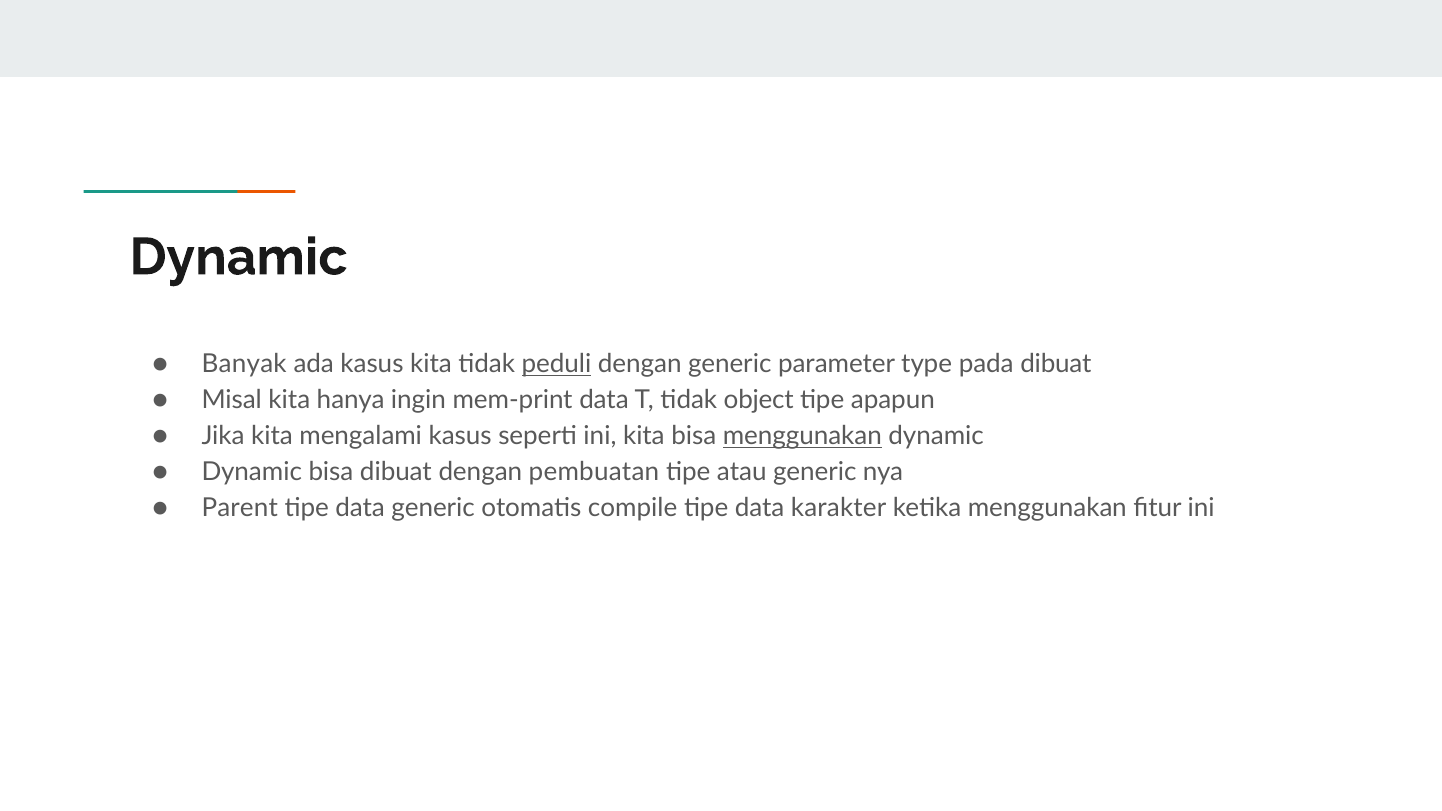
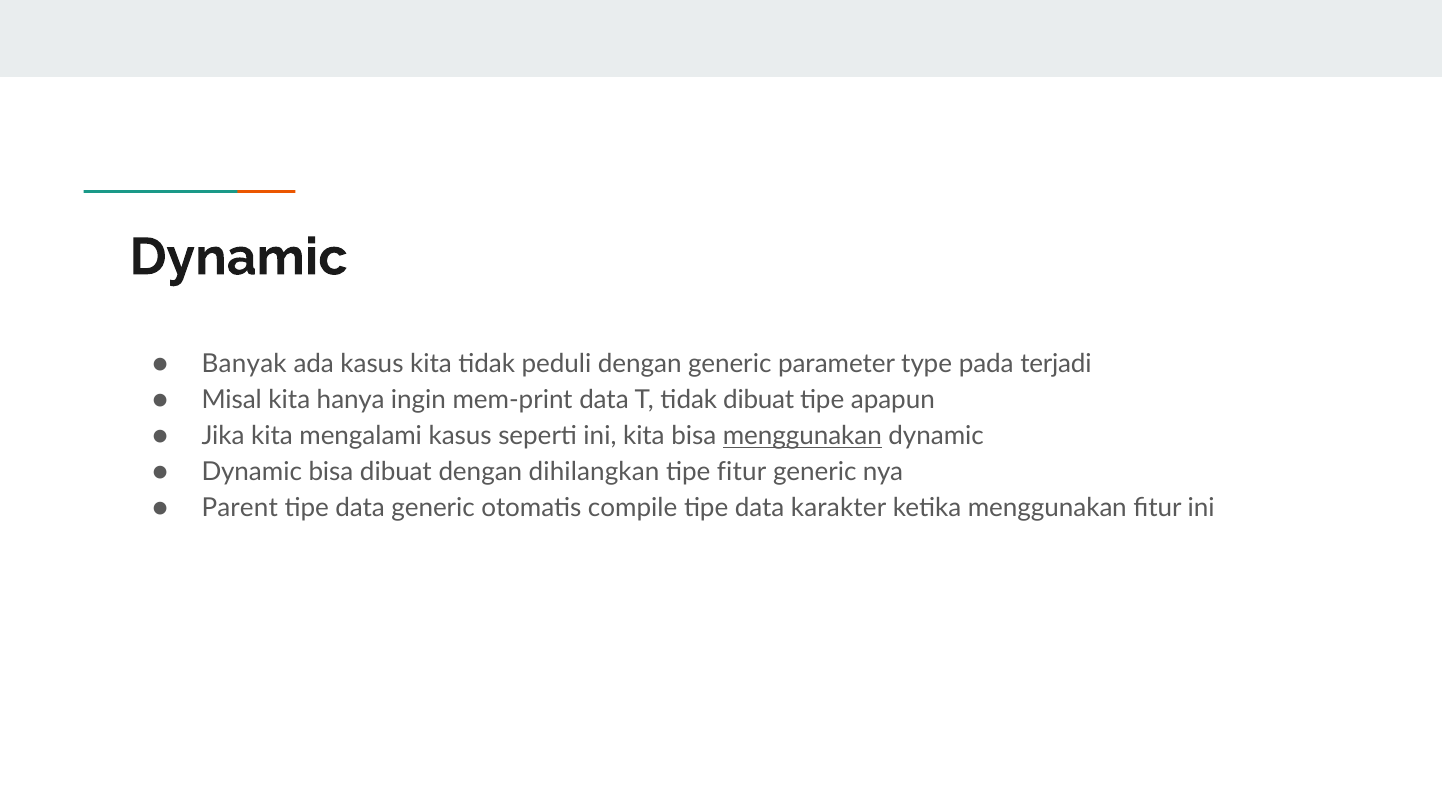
peduli underline: present -> none
pada dibuat: dibuat -> terjadi
tidak object: object -> dibuat
pembuatan: pembuatan -> dihilangkan
tipe atau: atau -> fitur
